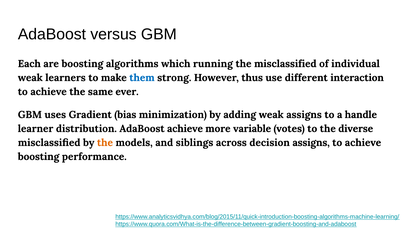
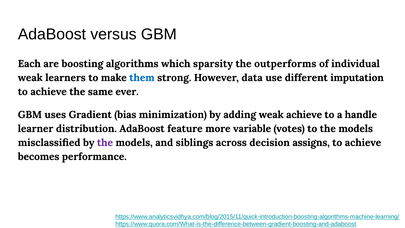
running: running -> sparsity
the misclassified: misclassified -> outperforms
thus: thus -> data
interaction: interaction -> imputation
weak assigns: assigns -> achieve
AdaBoost achieve: achieve -> feature
to the diverse: diverse -> models
the at (105, 143) colour: orange -> purple
boosting at (39, 156): boosting -> becomes
